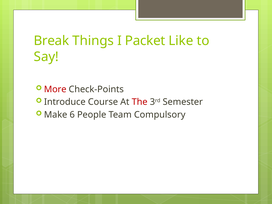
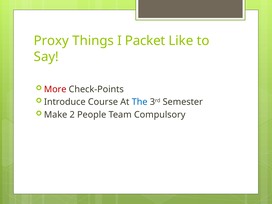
Break: Break -> Proxy
The colour: red -> blue
6: 6 -> 2
